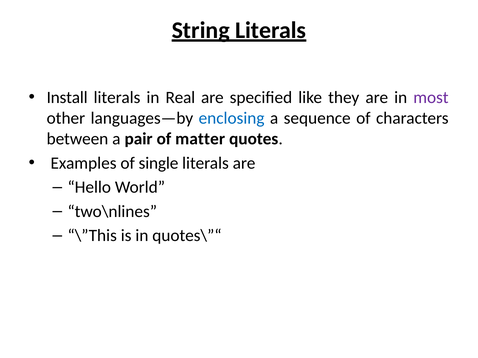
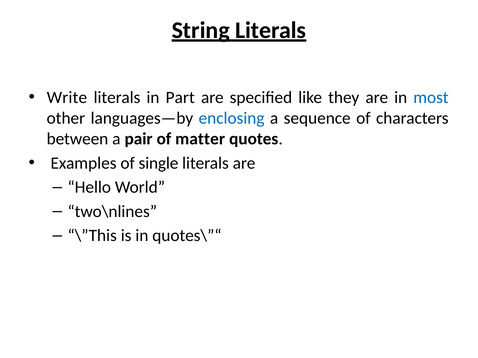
Install: Install -> Write
Real: Real -> Part
most colour: purple -> blue
